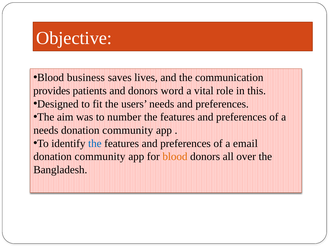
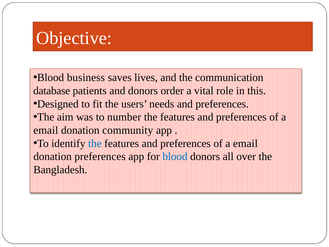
provides: provides -> database
word: word -> order
needs at (46, 130): needs -> email
community at (100, 156): community -> preferences
blood at (175, 156) colour: orange -> blue
